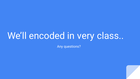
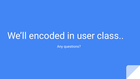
very: very -> user
